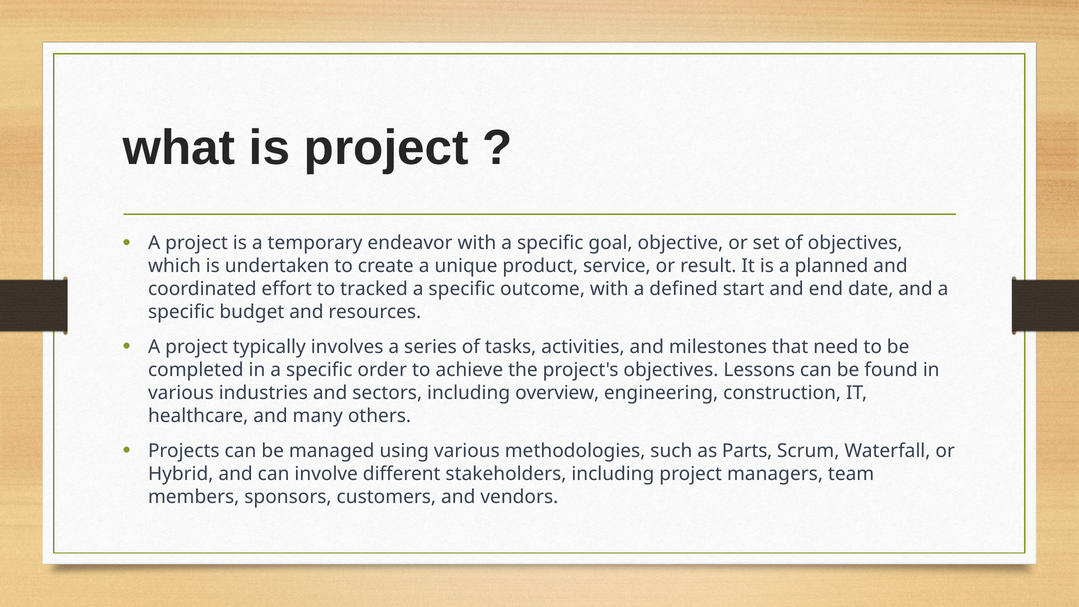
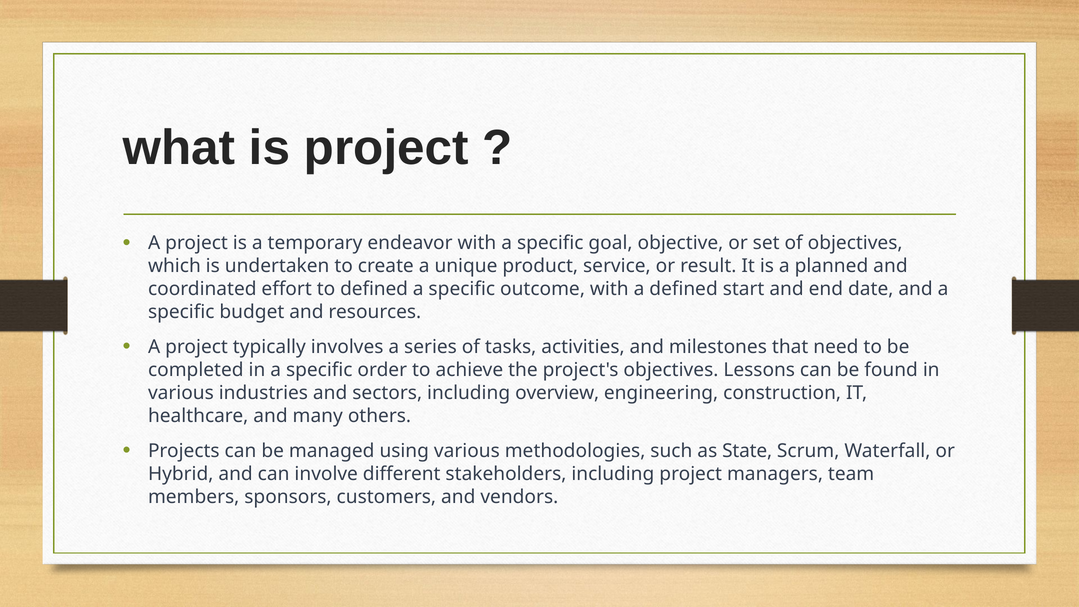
to tracked: tracked -> defined
Parts: Parts -> State
